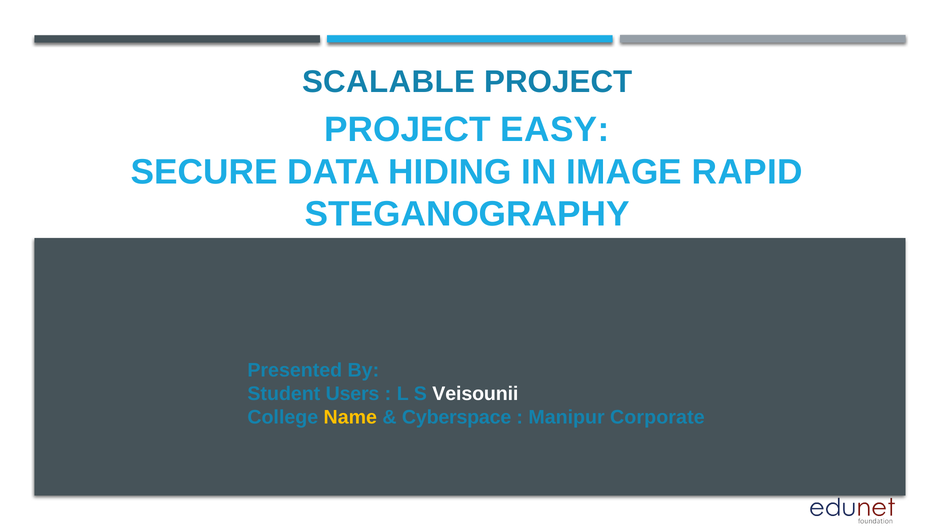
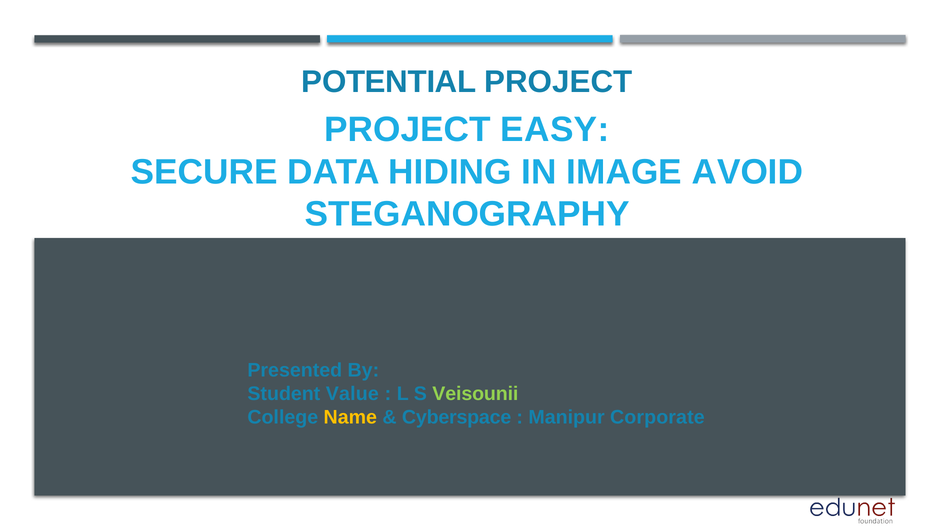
SCALABLE: SCALABLE -> POTENTIAL
RAPID: RAPID -> AVOID
Users: Users -> Value
Veisounii colour: white -> light green
